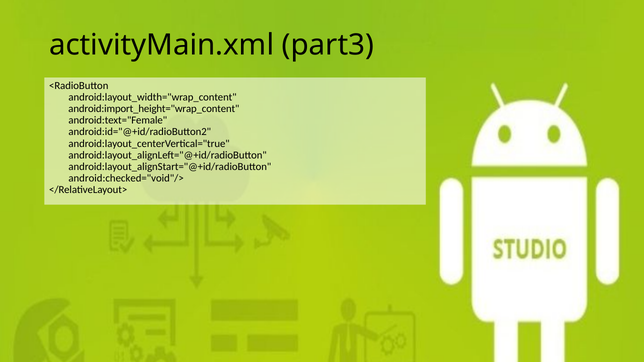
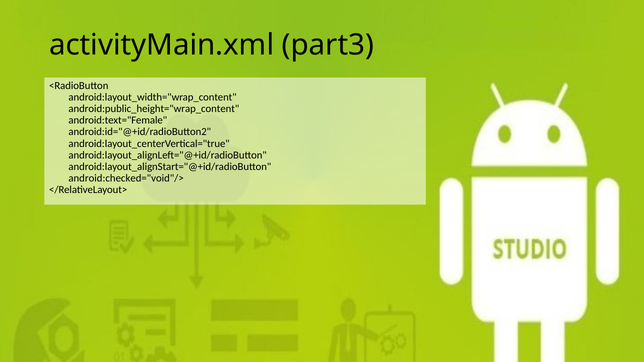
android:import_height="wrap_content: android:import_height="wrap_content -> android:public_height="wrap_content
